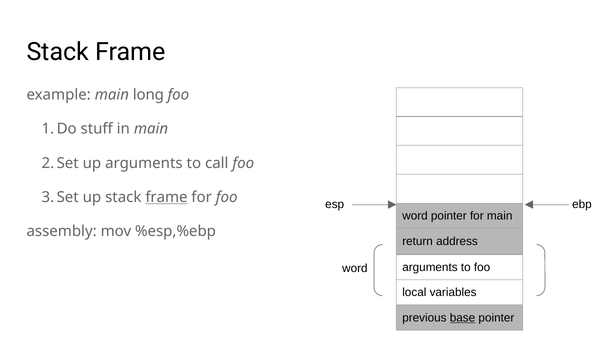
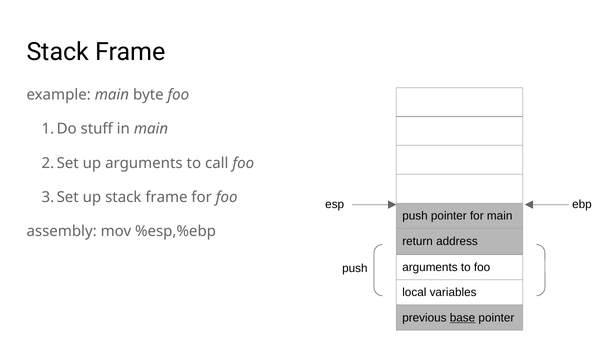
long: long -> byte
frame at (166, 197) underline: present -> none
word at (415, 216): word -> push
word at (355, 268): word -> push
